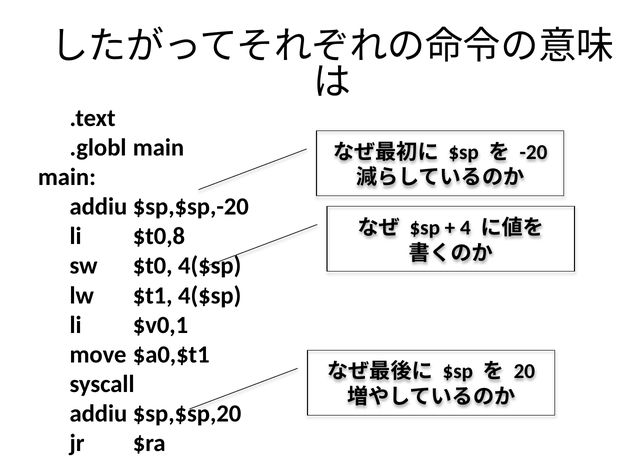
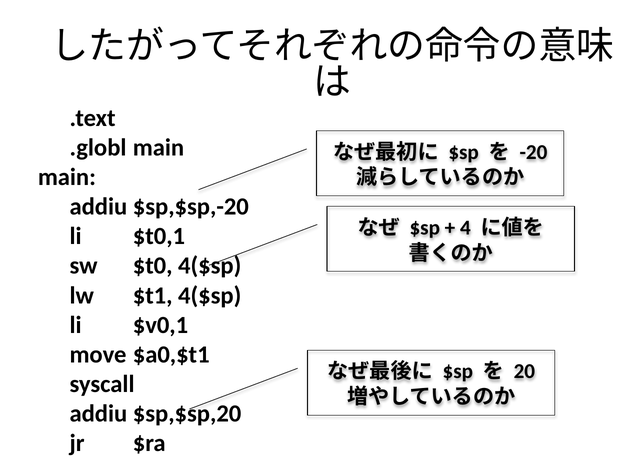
$t0,8: $t0,8 -> $t0,1
